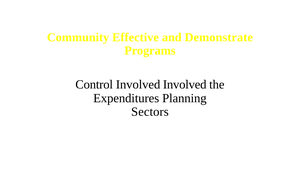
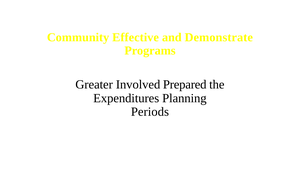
Control: Control -> Greater
Involved Involved: Involved -> Prepared
Sectors: Sectors -> Periods
